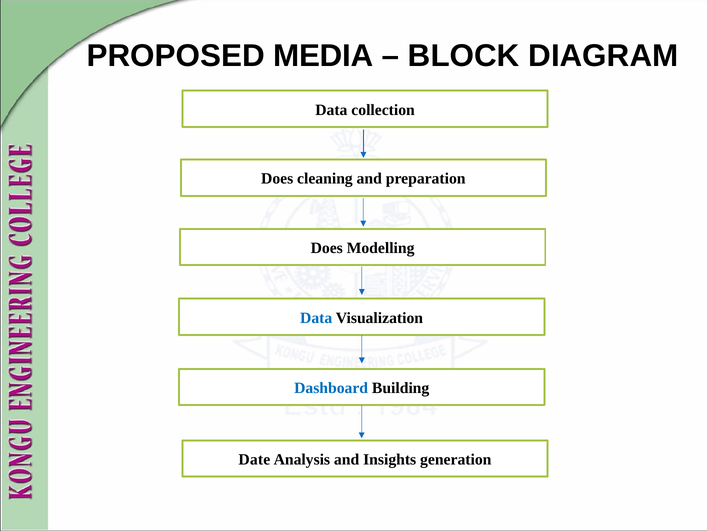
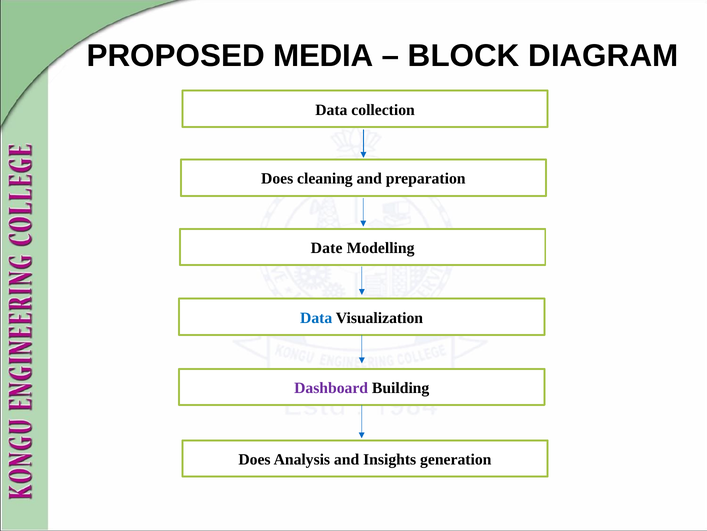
Does at (327, 248): Does -> Date
Dashboard colour: blue -> purple
Date at (254, 459): Date -> Does
